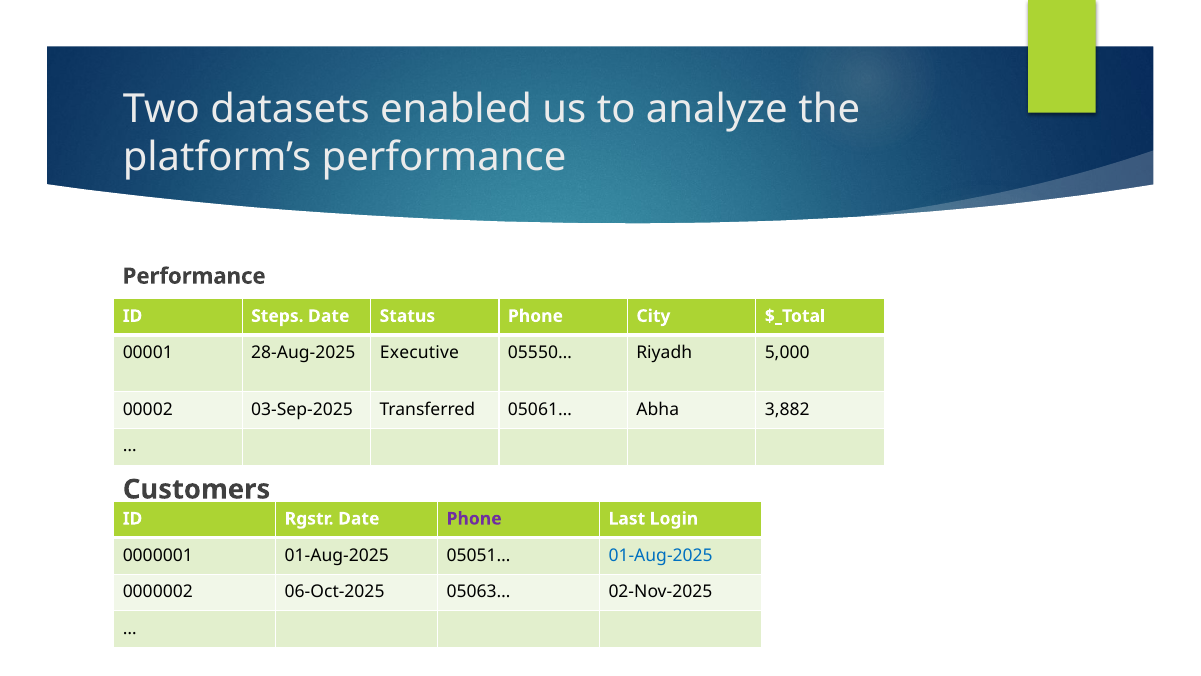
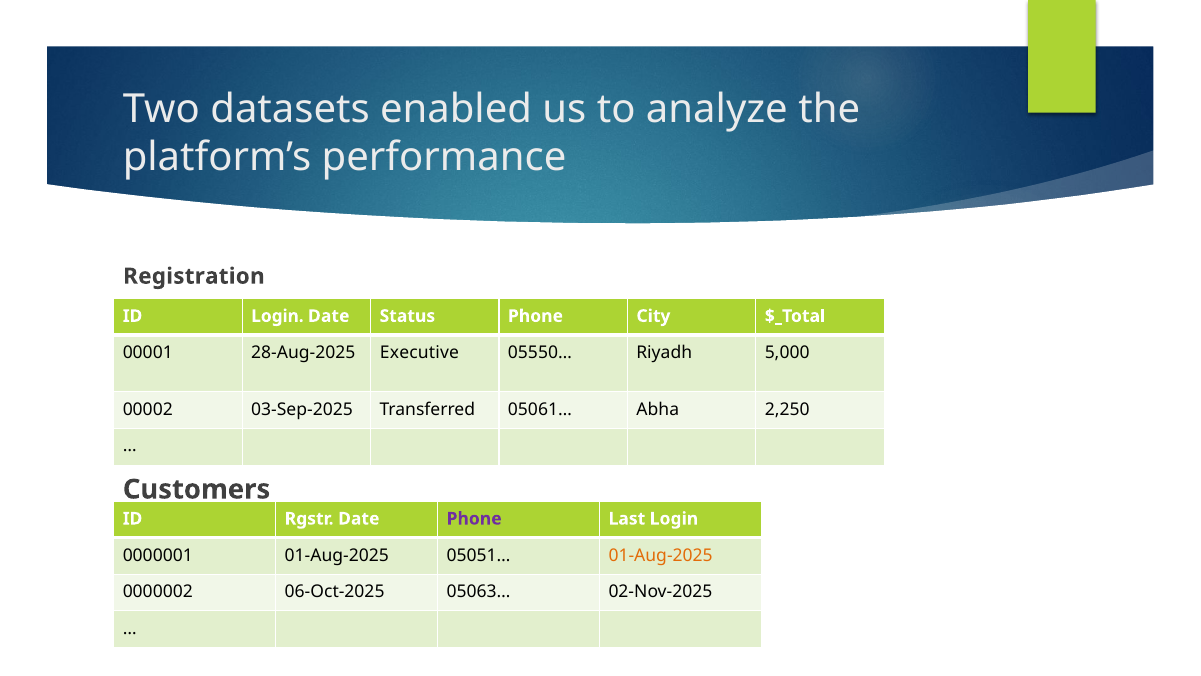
Performance at (194, 276): Performance -> Registration
ID Steps: Steps -> Login
3,882: 3,882 -> 2,250
01-Aug-2025 at (661, 555) colour: blue -> orange
